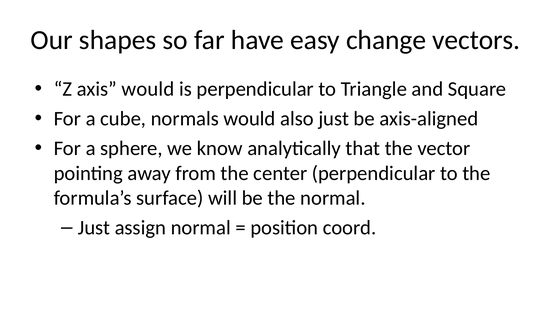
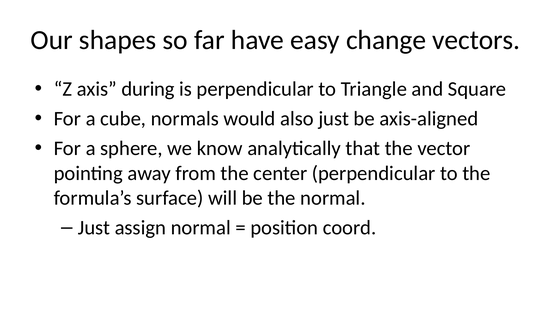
axis would: would -> during
